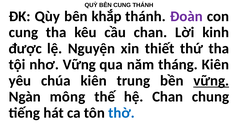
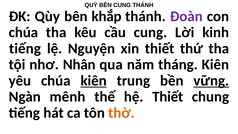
cung at (23, 32): cung -> chúa
cầu chan: chan -> cung
được at (25, 48): được -> tiếng
nhơ Vững: Vững -> Nhân
kiên at (94, 81) underline: none -> present
mông: mông -> mênh
hệ Chan: Chan -> Thiết
thờ colour: blue -> orange
